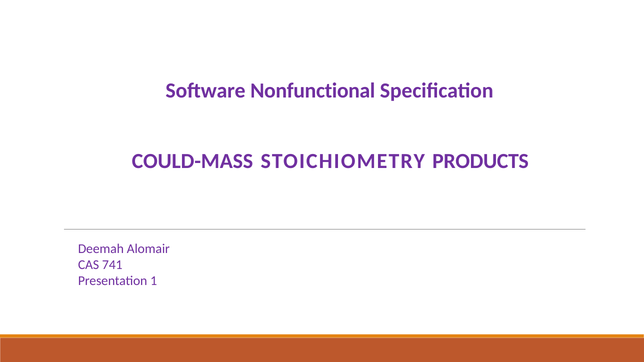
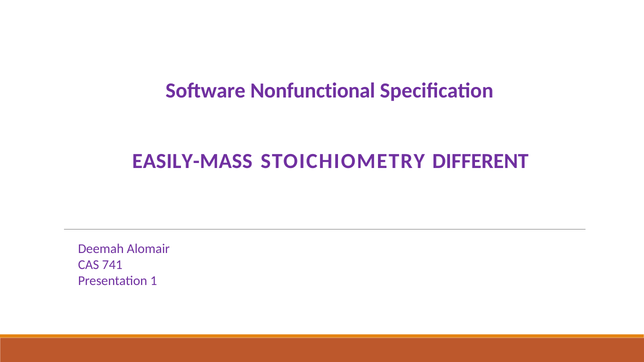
COULD-MASS: COULD-MASS -> EASILY-MASS
PRODUCTS: PRODUCTS -> DIFFERENT
